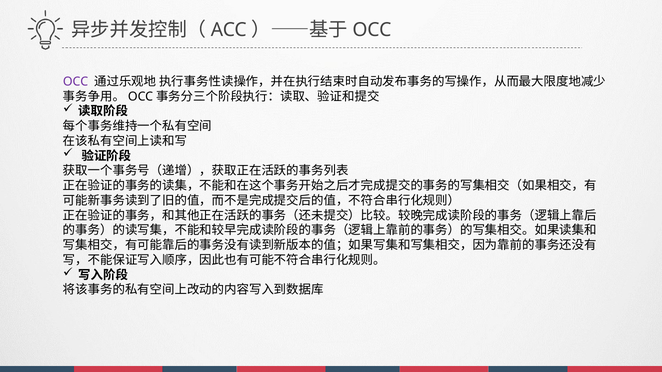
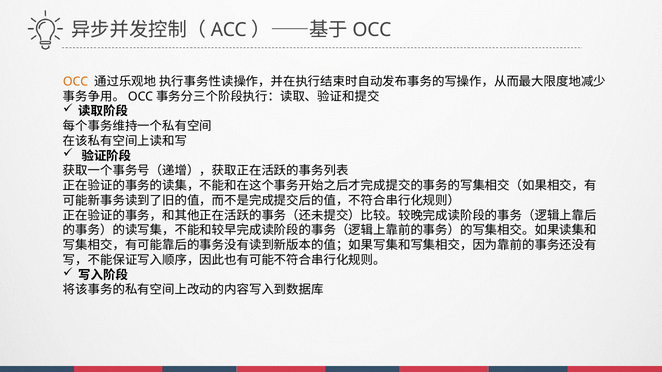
OCC at (76, 82) colour: purple -> orange
